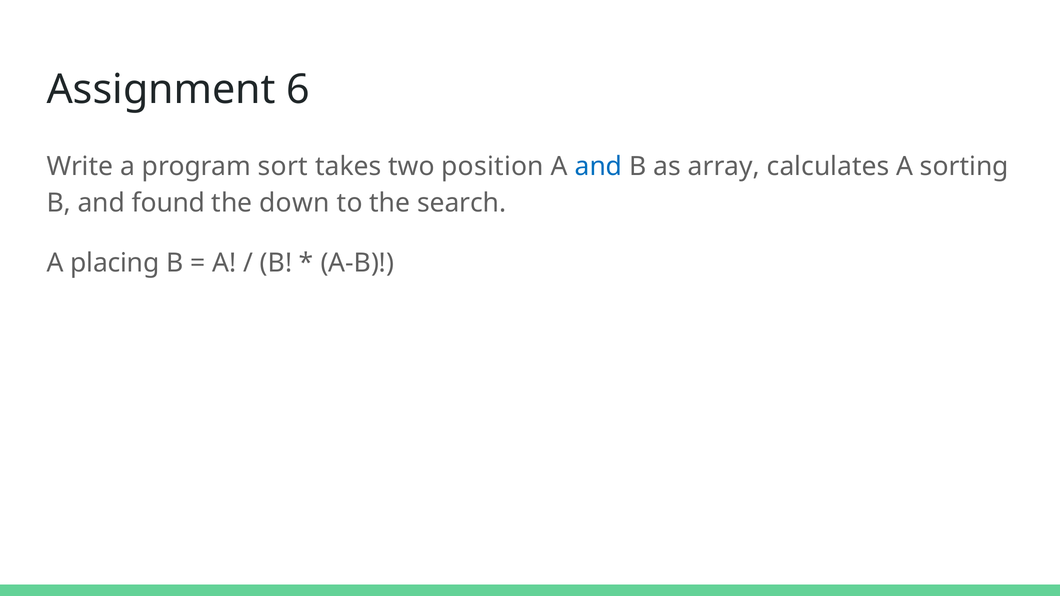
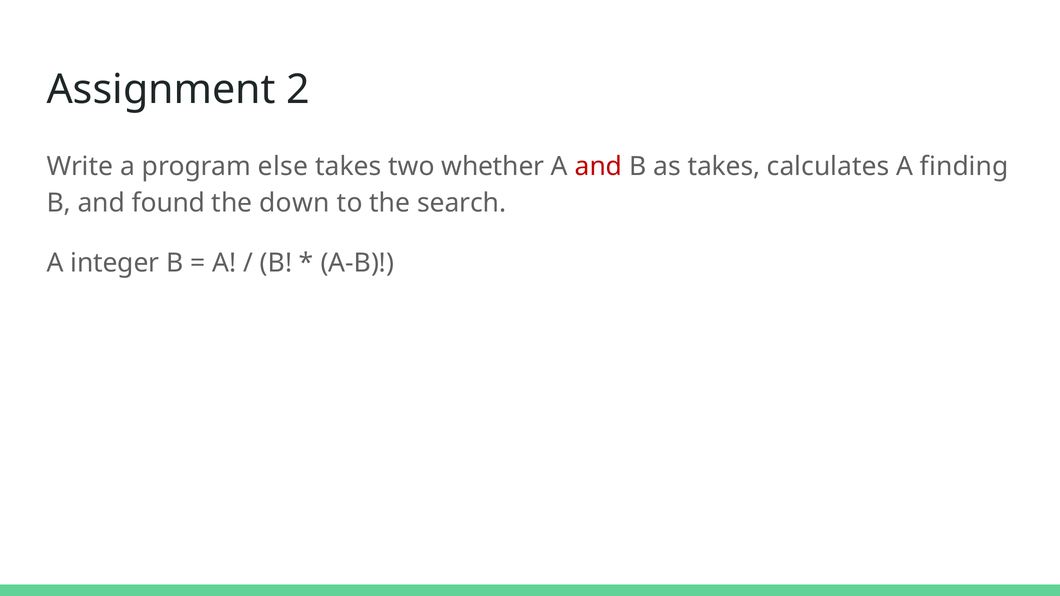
6: 6 -> 2
sort: sort -> else
position: position -> whether
and at (599, 167) colour: blue -> red
as array: array -> takes
sorting: sorting -> finding
placing: placing -> integer
